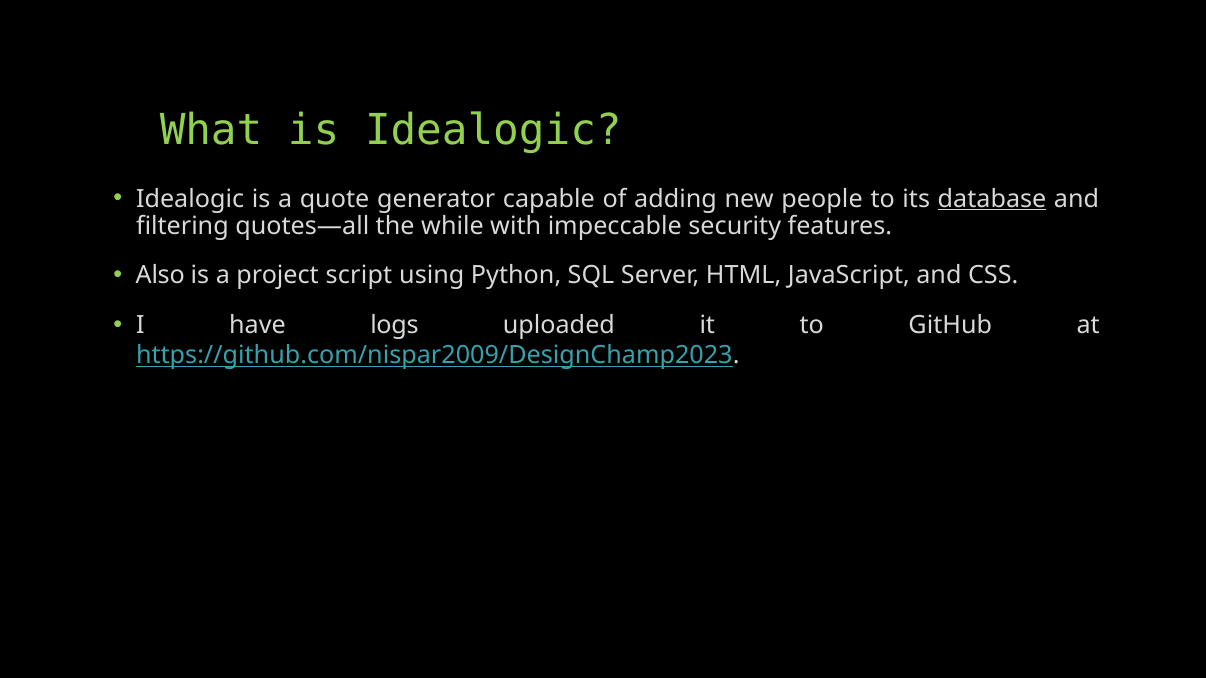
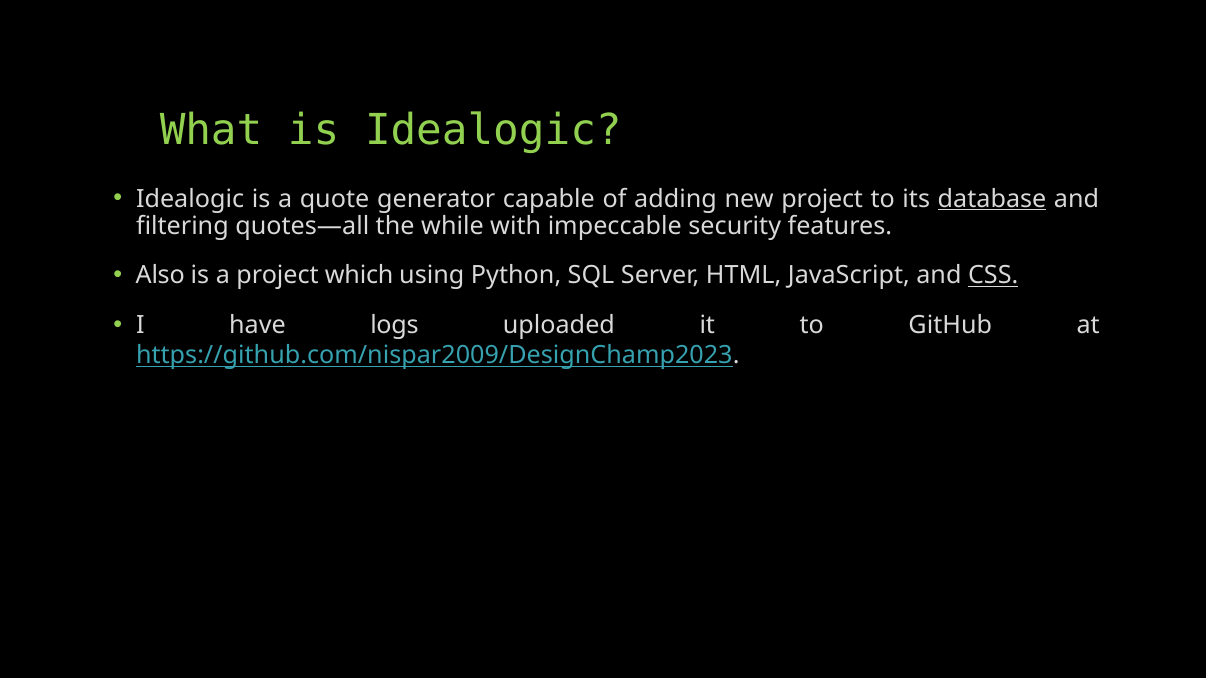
new people: people -> project
script: script -> which
CSS underline: none -> present
